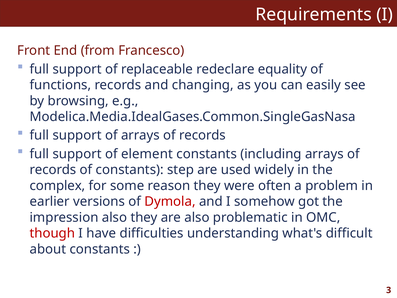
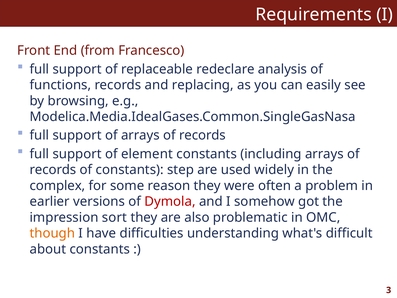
equality: equality -> analysis
changing: changing -> replacing
impression also: also -> sort
though colour: red -> orange
